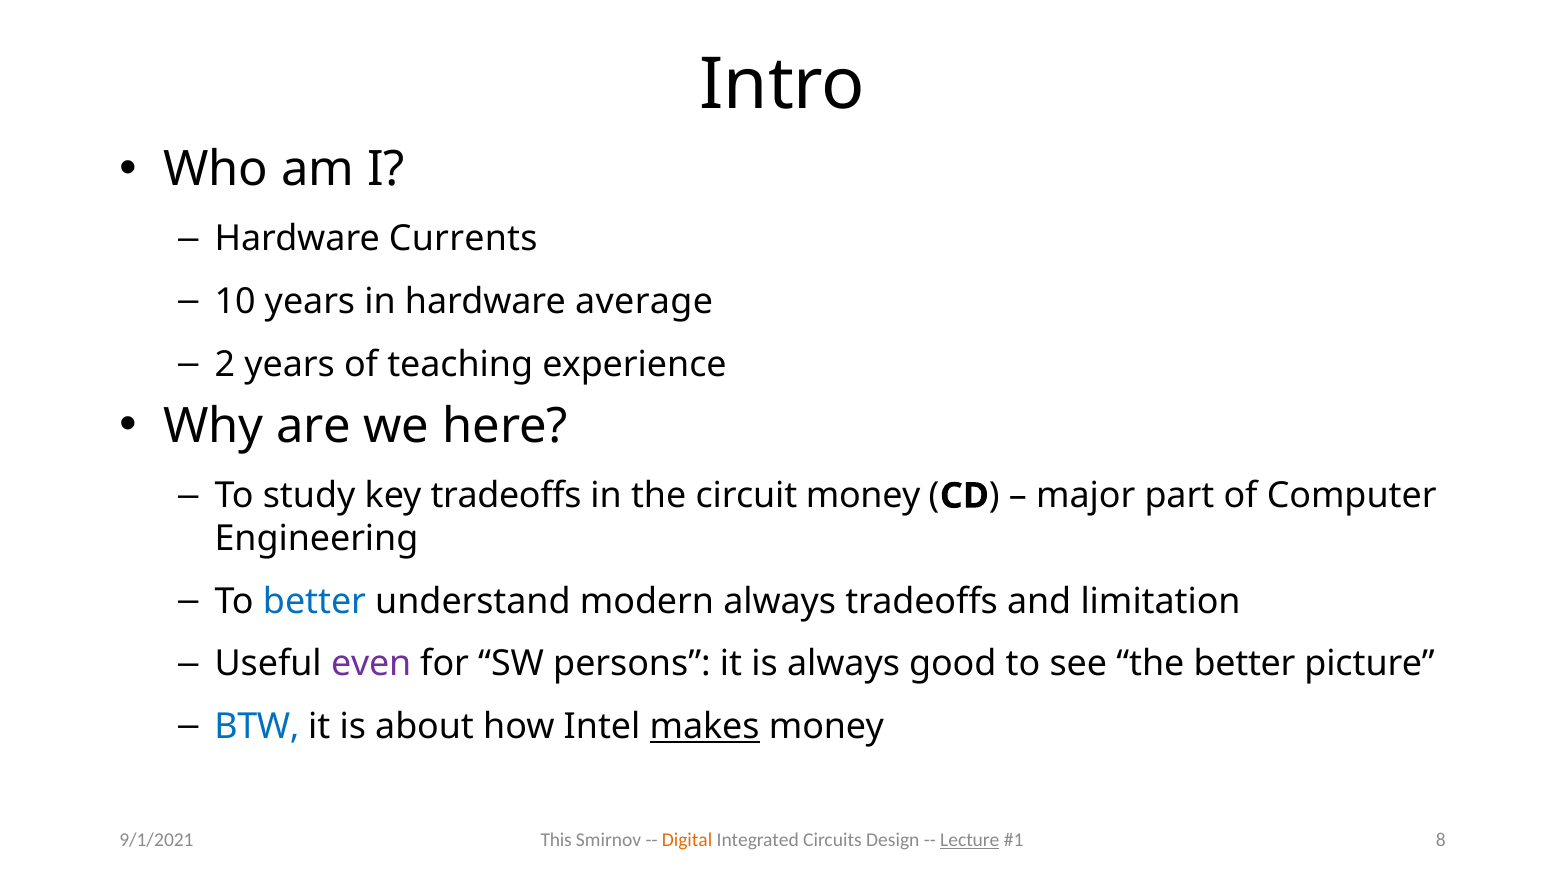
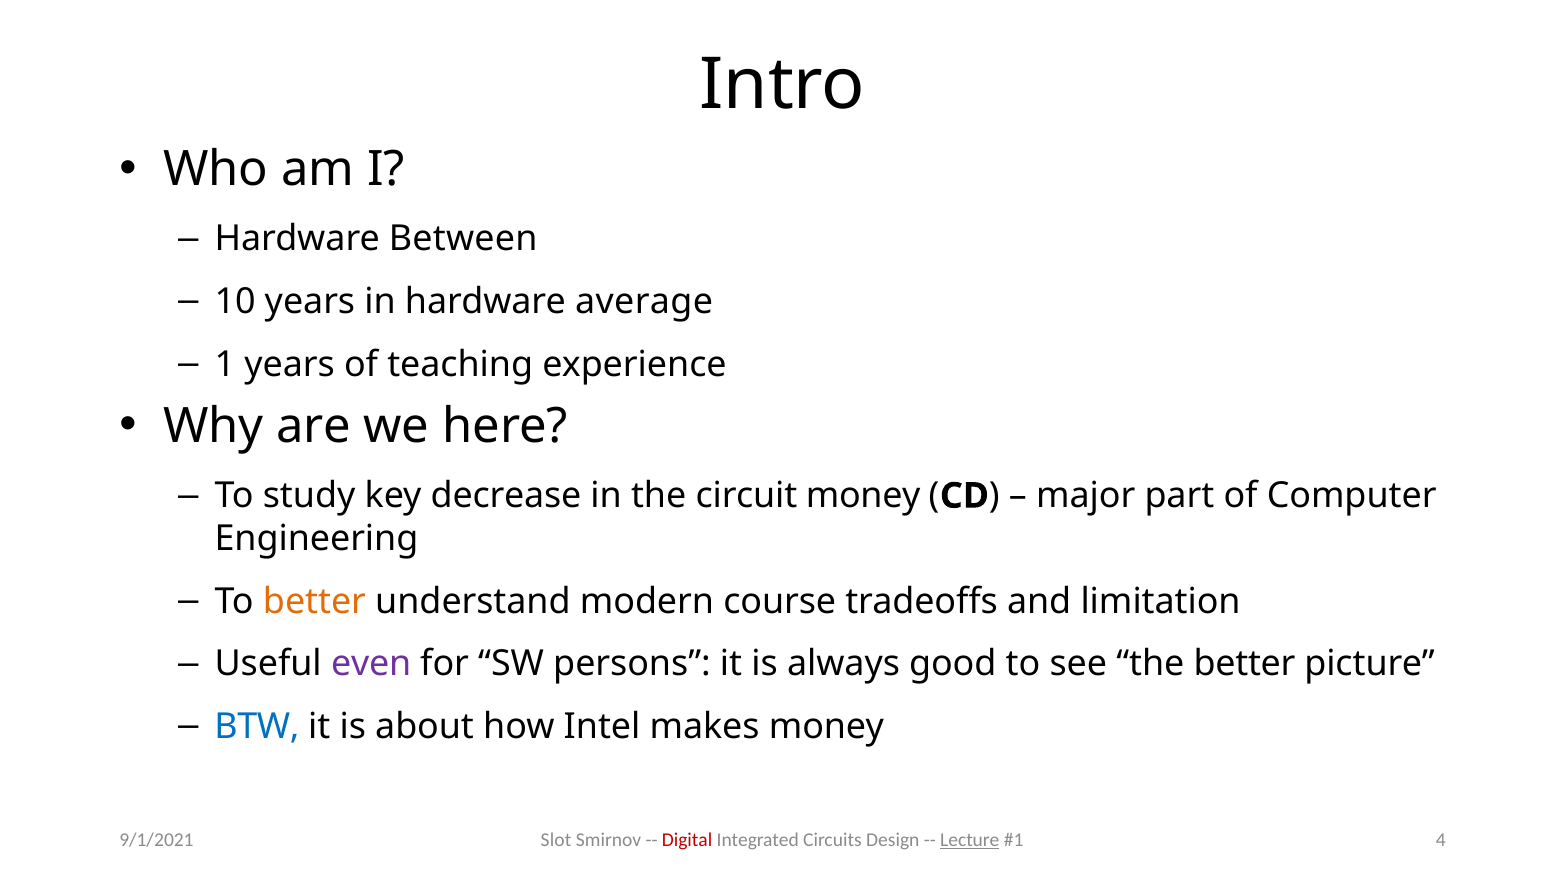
Currents: Currents -> Between
2: 2 -> 1
key tradeoffs: tradeoffs -> decrease
better at (315, 602) colour: blue -> orange
modern always: always -> course
makes underline: present -> none
This: This -> Slot
Digital colour: orange -> red
8: 8 -> 4
